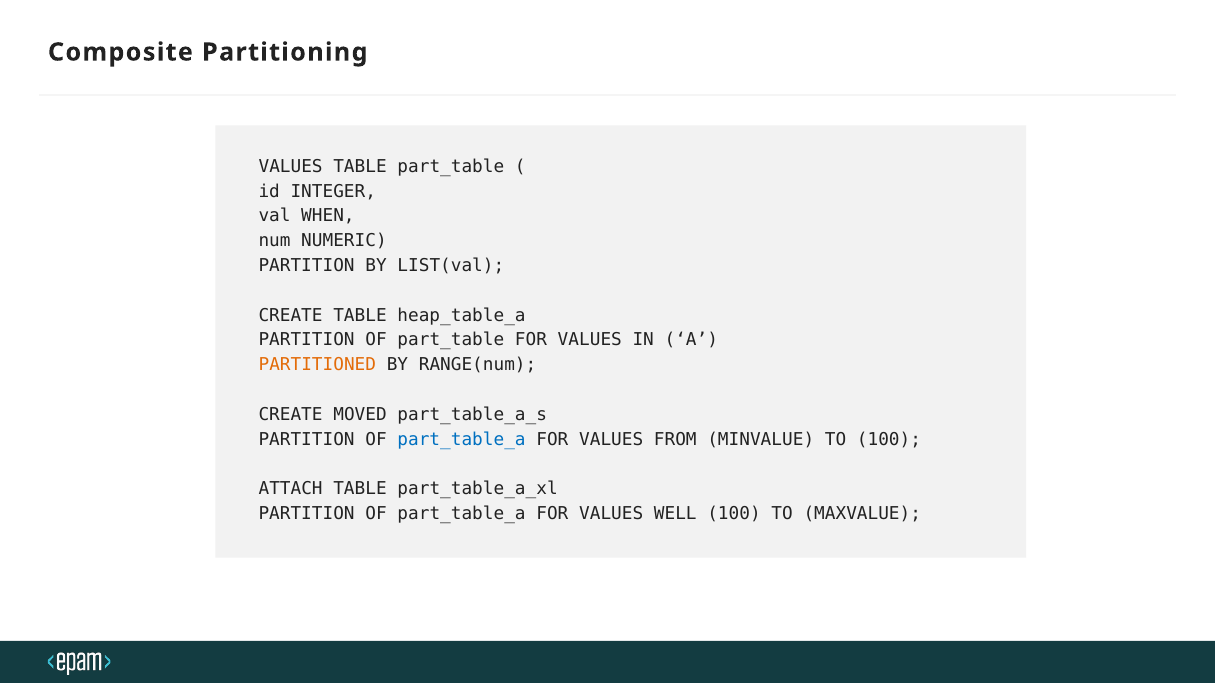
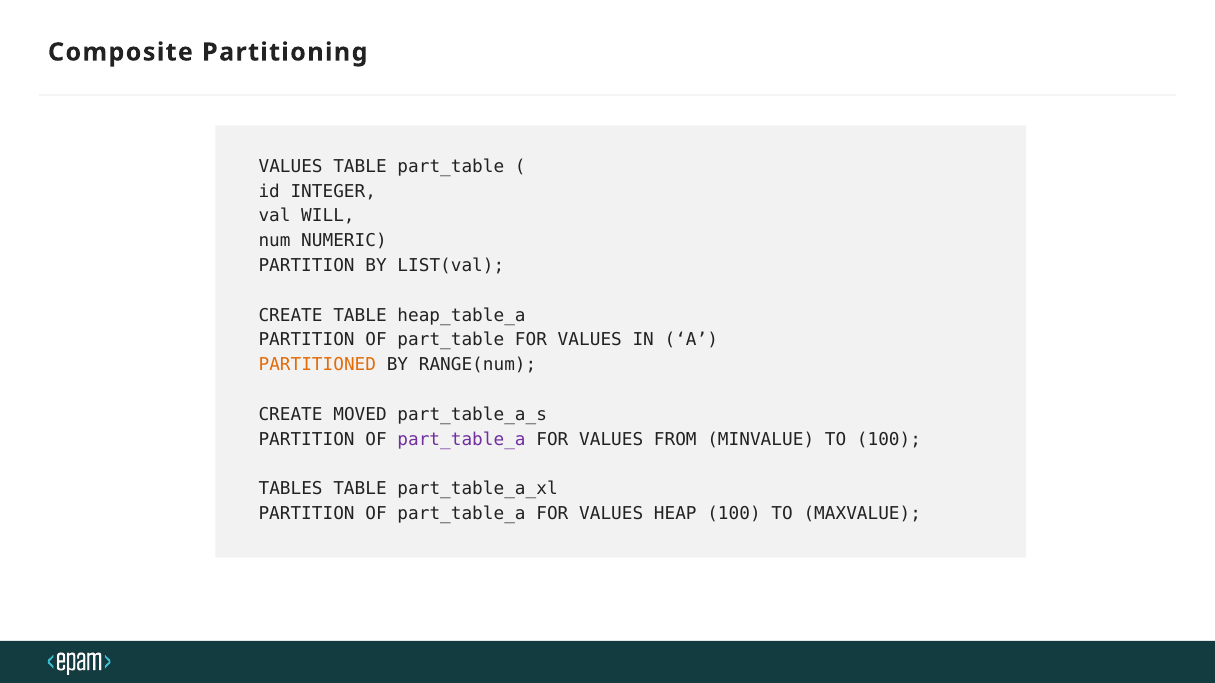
WHEN: WHEN -> WILL
part_table_a at (462, 440) colour: blue -> purple
ATTACH: ATTACH -> TABLES
WELL: WELL -> HEAP
